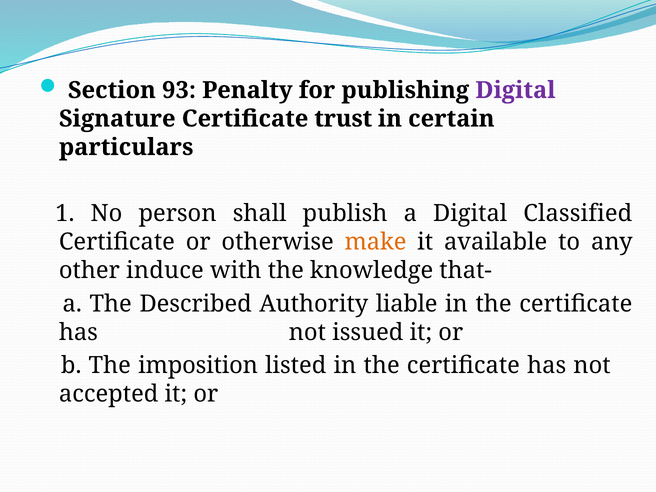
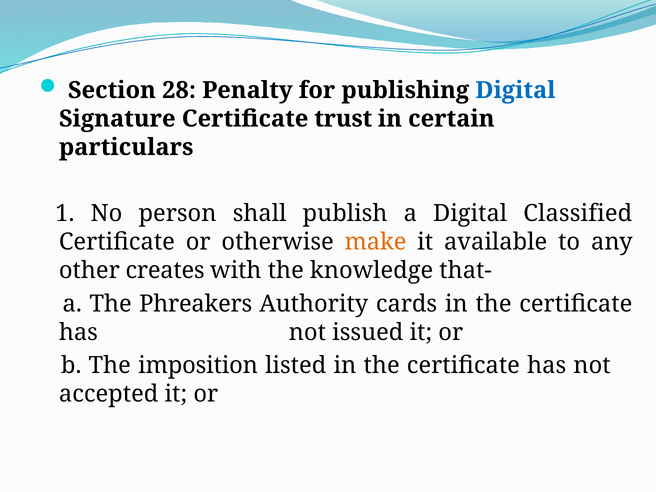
93: 93 -> 28
Digital at (515, 90) colour: purple -> blue
induce: induce -> creates
Described: Described -> Phreakers
liable: liable -> cards
